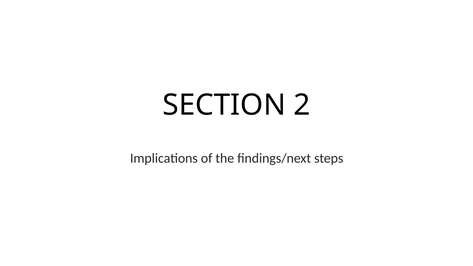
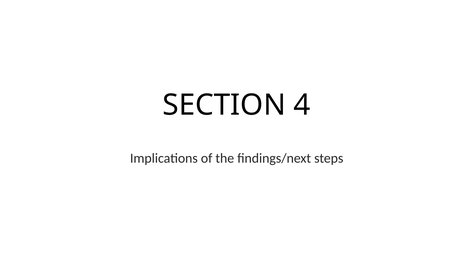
2: 2 -> 4
